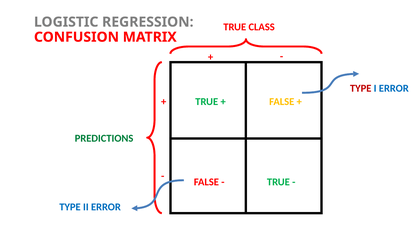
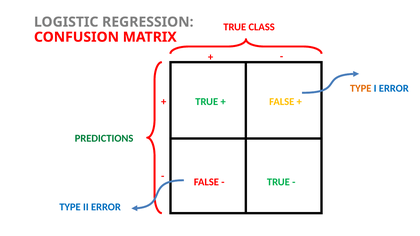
TYPE at (361, 88) colour: red -> orange
